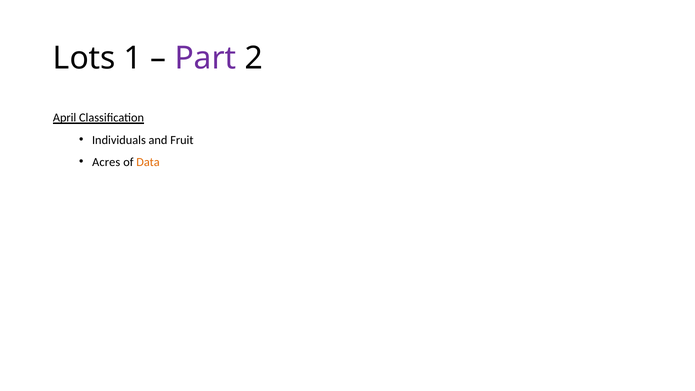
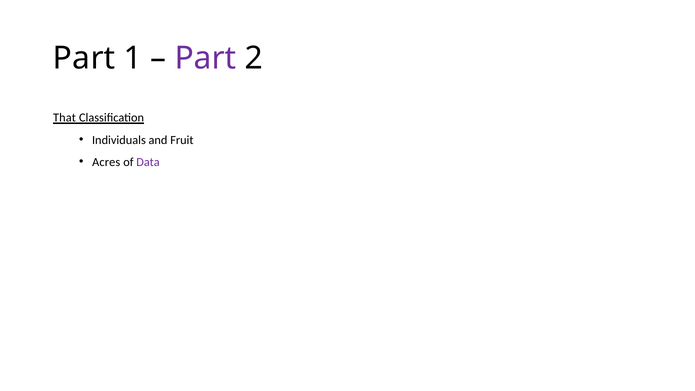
Lots at (84, 58): Lots -> Part
April: April -> That
Data colour: orange -> purple
